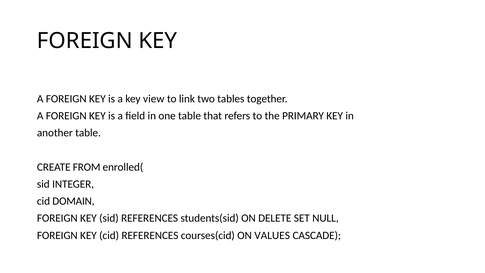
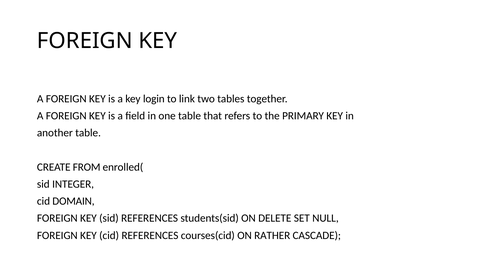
view: view -> login
VALUES: VALUES -> RATHER
